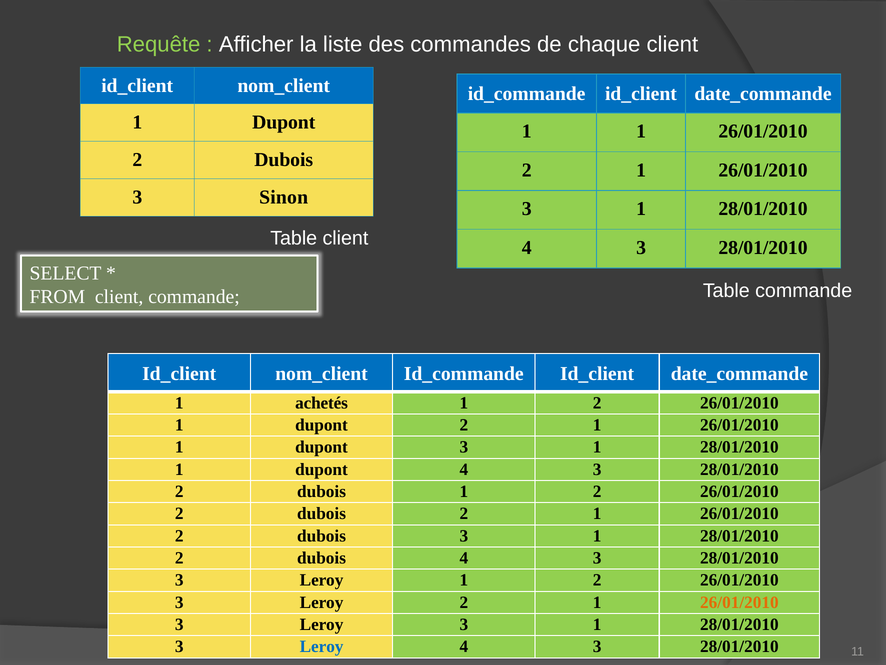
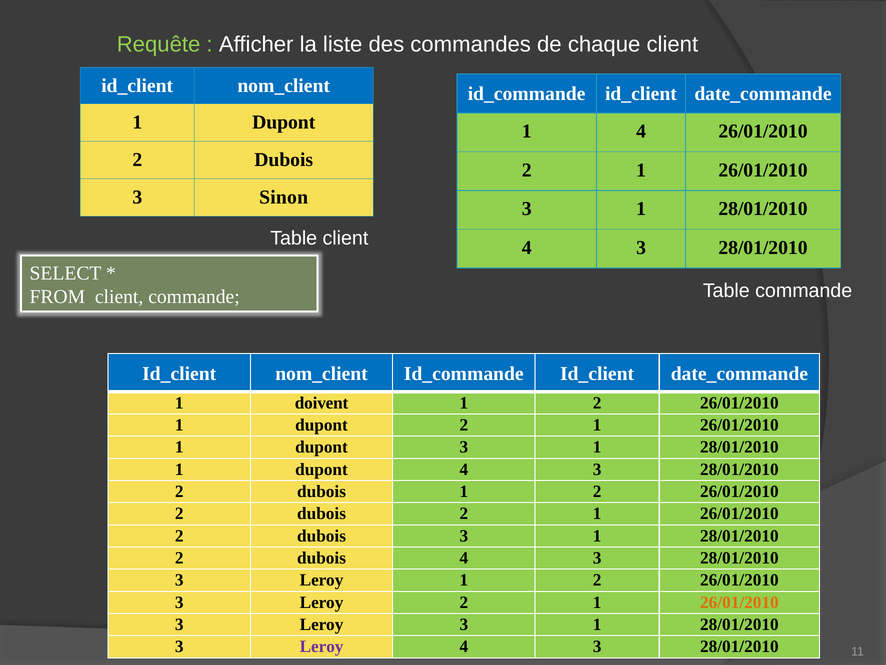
1 1: 1 -> 4
achetés: achetés -> doivent
Leroy at (322, 646) colour: blue -> purple
